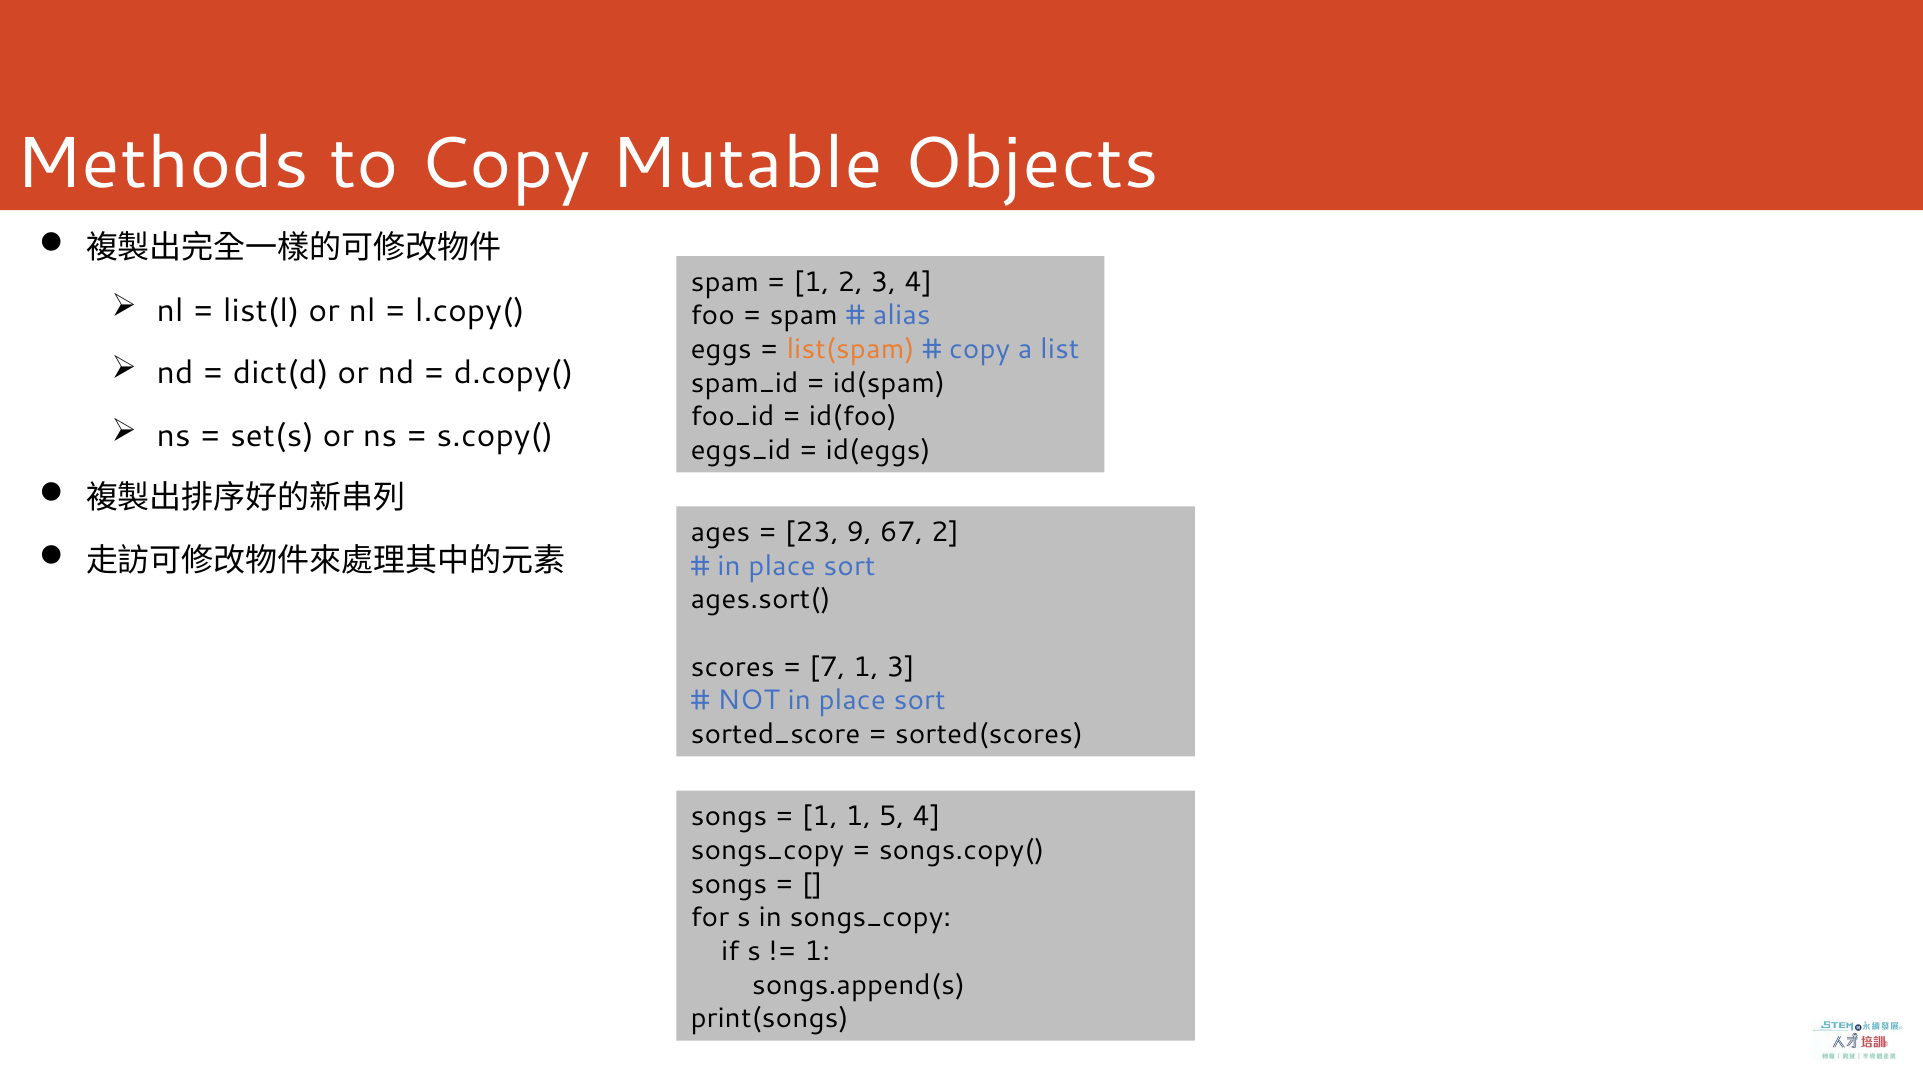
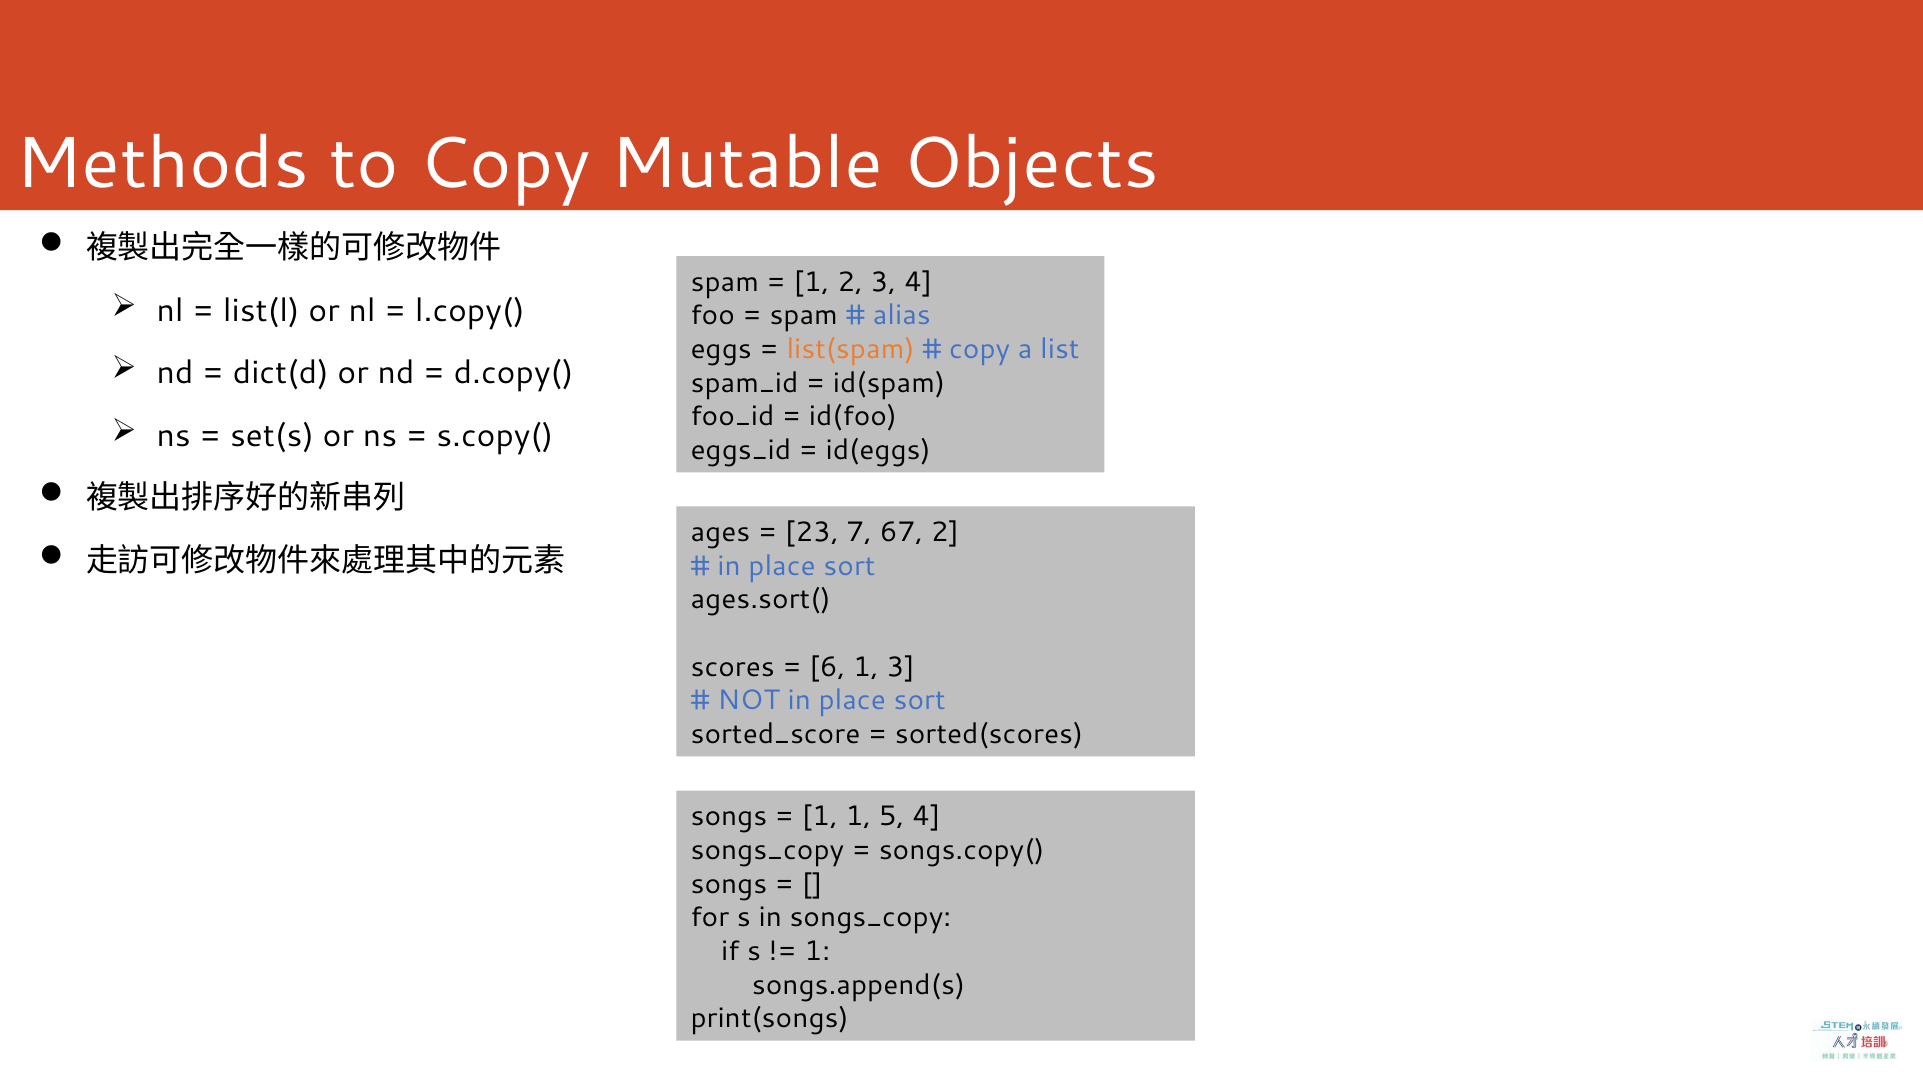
9: 9 -> 7
7: 7 -> 6
